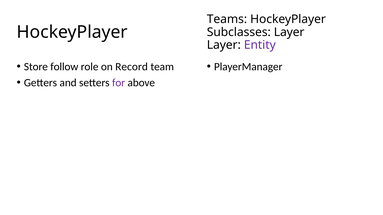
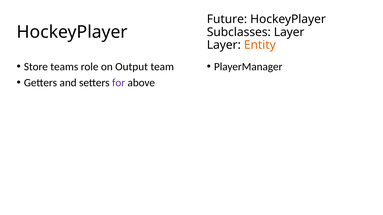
Teams: Teams -> Future
Entity colour: purple -> orange
follow: follow -> teams
Record: Record -> Output
